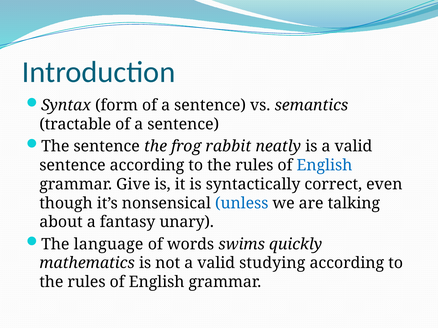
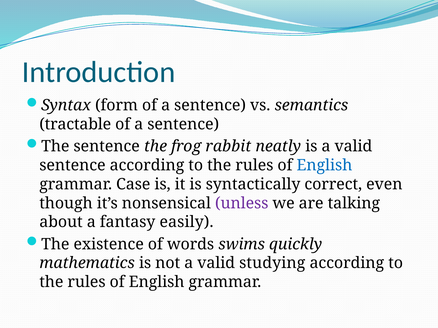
Give: Give -> Case
unless colour: blue -> purple
unary: unary -> easily
language: language -> existence
